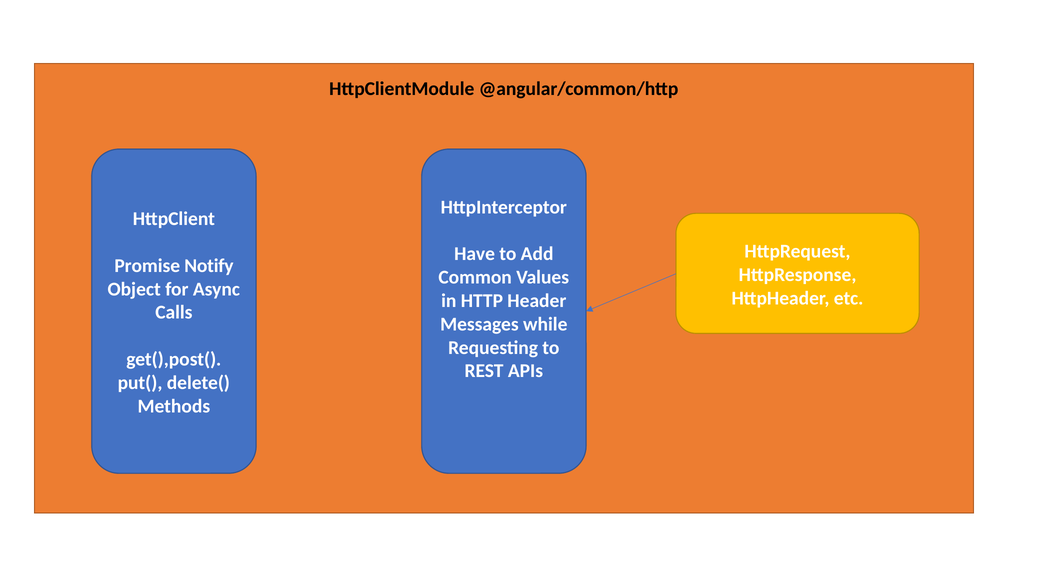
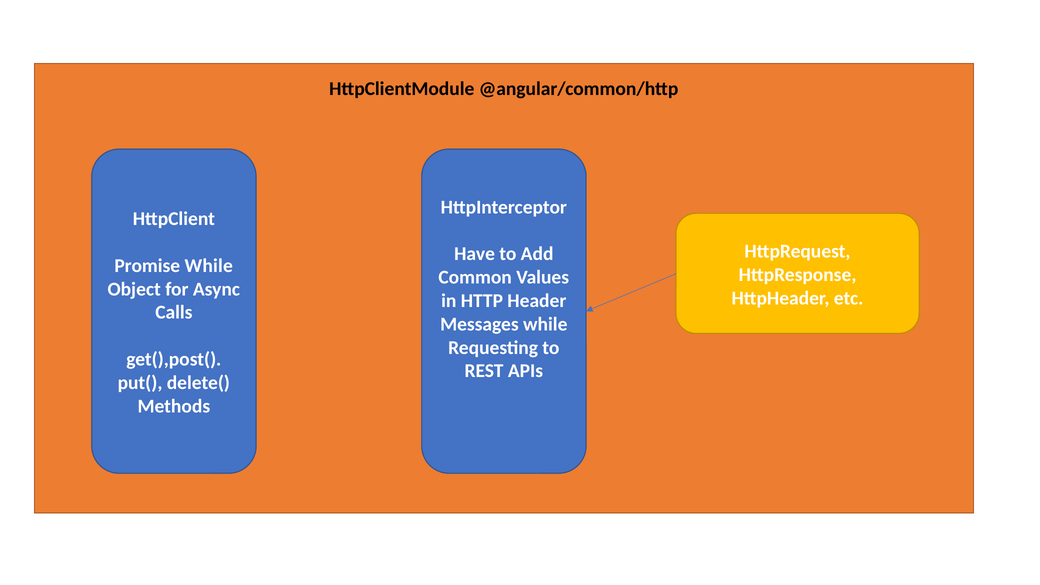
Promise Notify: Notify -> While
